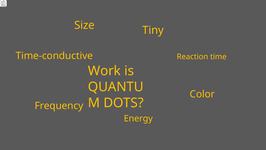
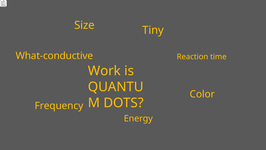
Time-conductive: Time-conductive -> What-conductive
